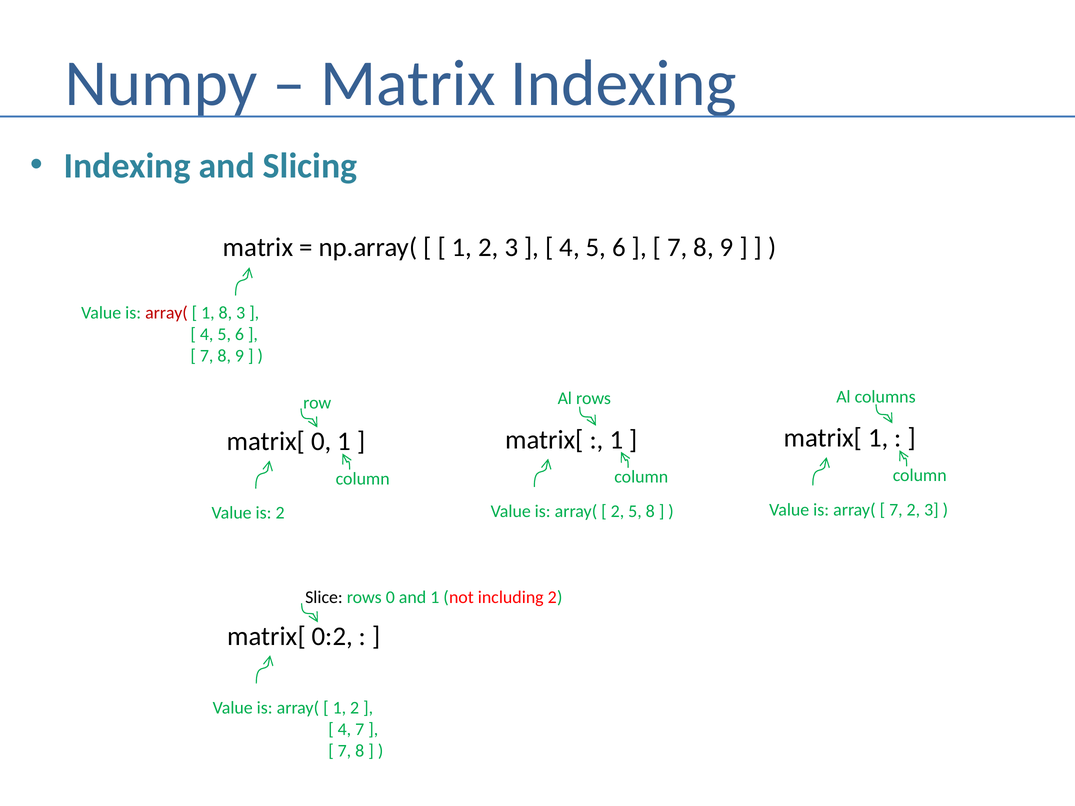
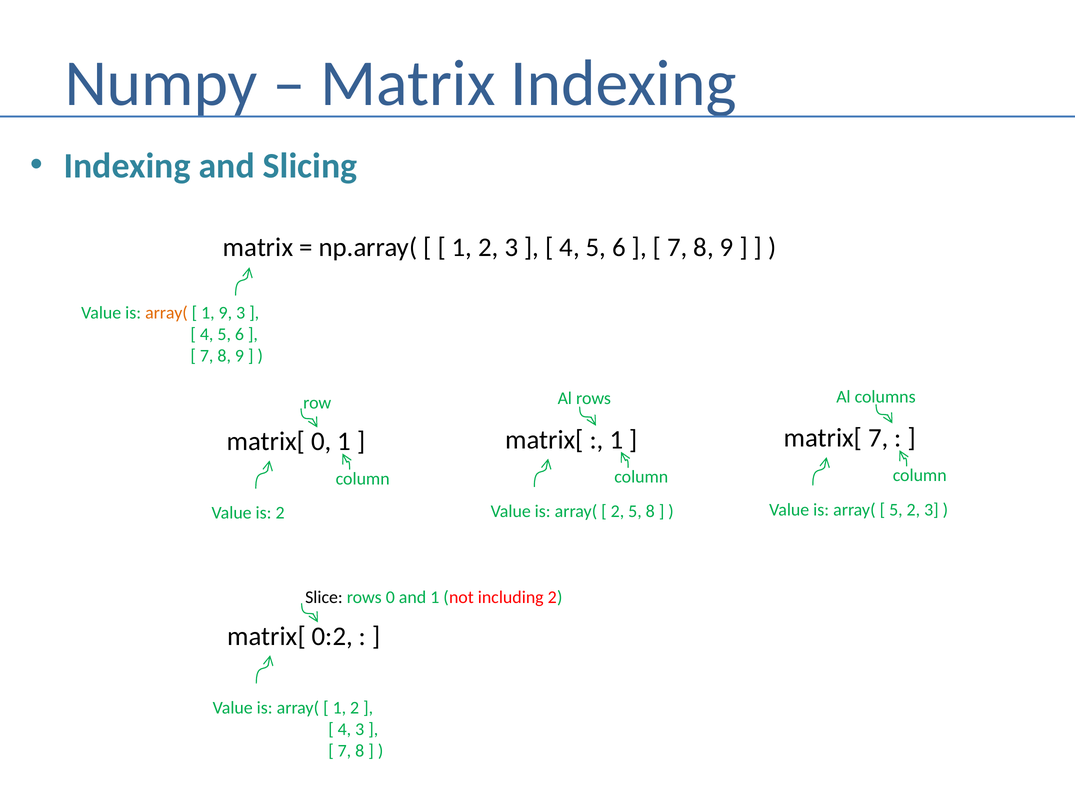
array( at (166, 313) colour: red -> orange
1 8: 8 -> 9
matrix[ 1: 1 -> 7
7 at (896, 510): 7 -> 5
4 7: 7 -> 3
